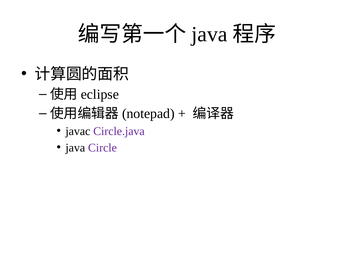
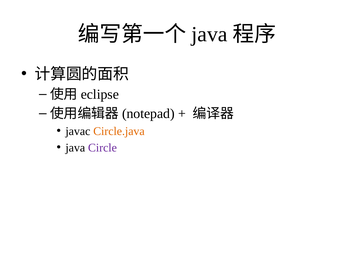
Circle.java colour: purple -> orange
